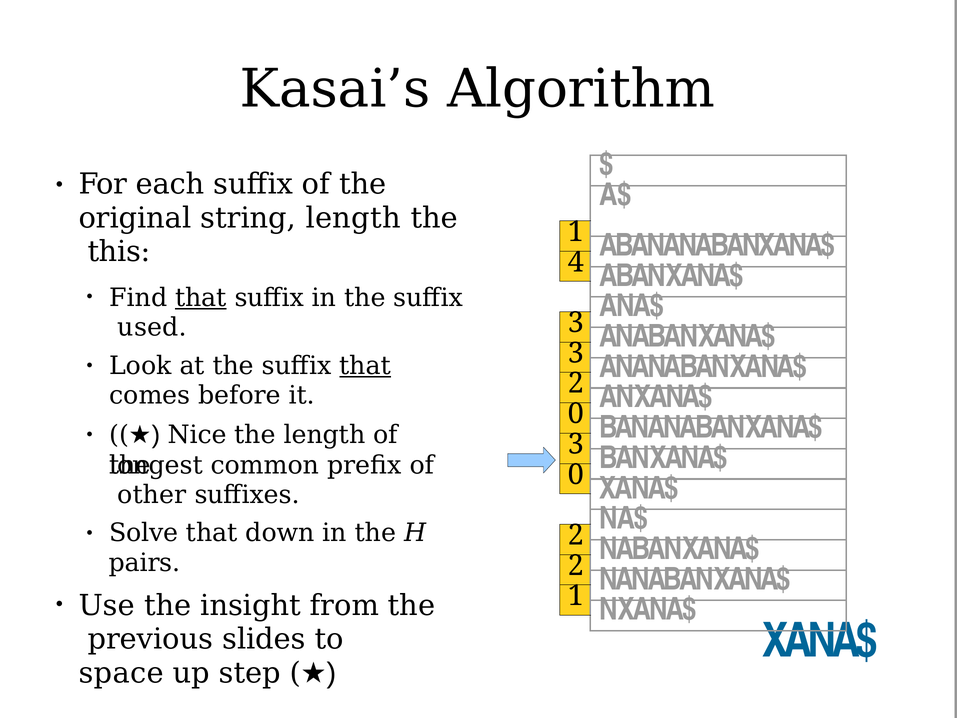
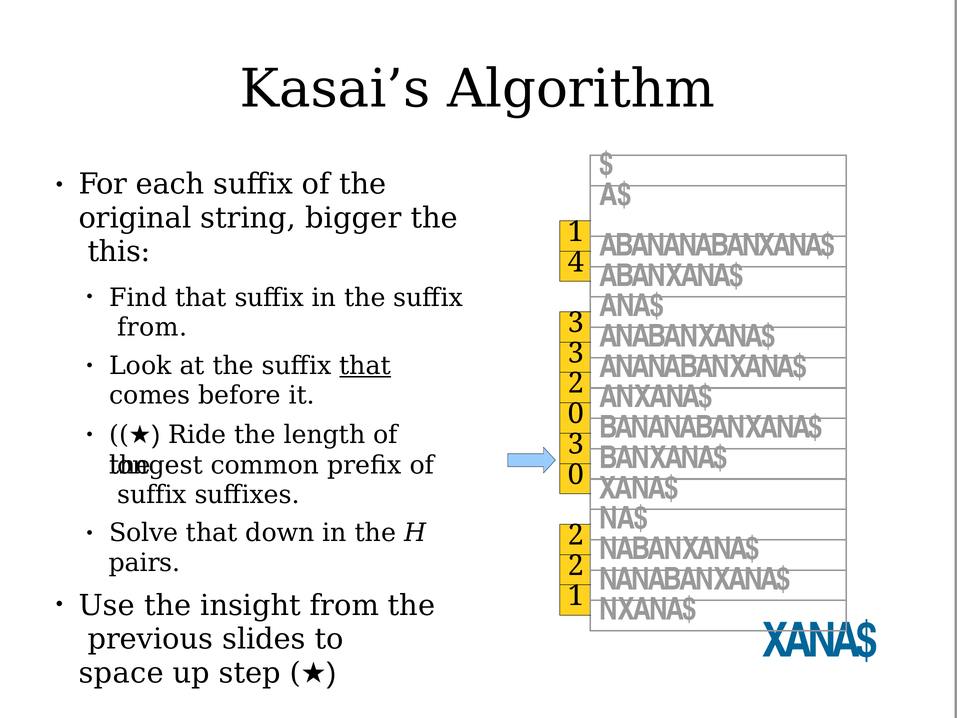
string length: length -> bigger
that at (201, 298) underline: present -> none
used at (152, 327): used -> from
Nice: Nice -> Ride
other at (152, 494): other -> suffix
